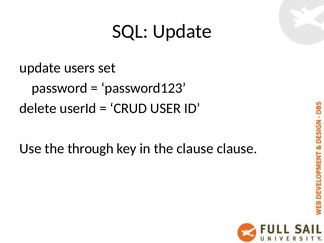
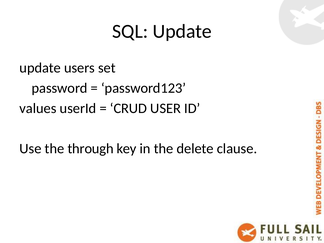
delete: delete -> values
the clause: clause -> delete
